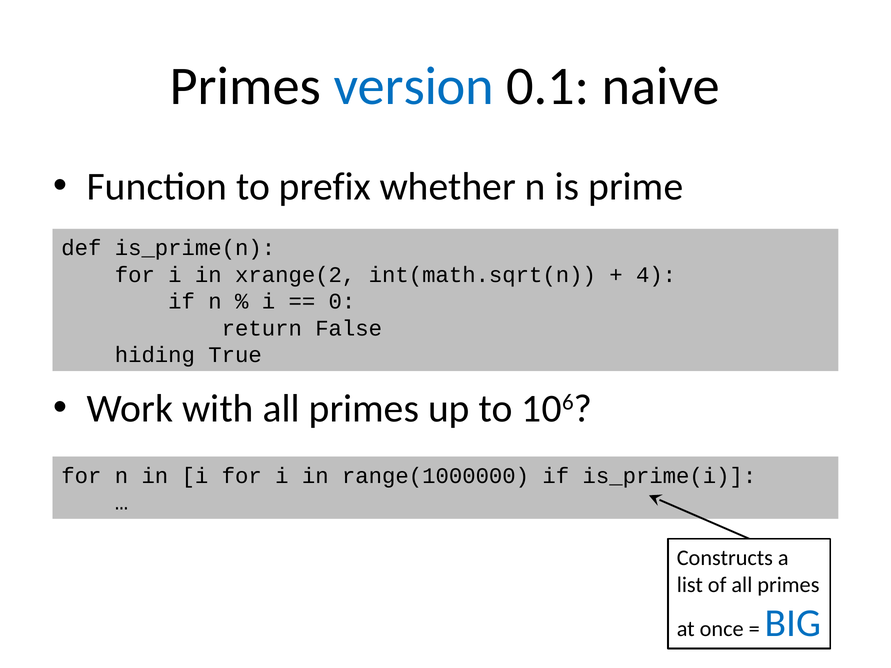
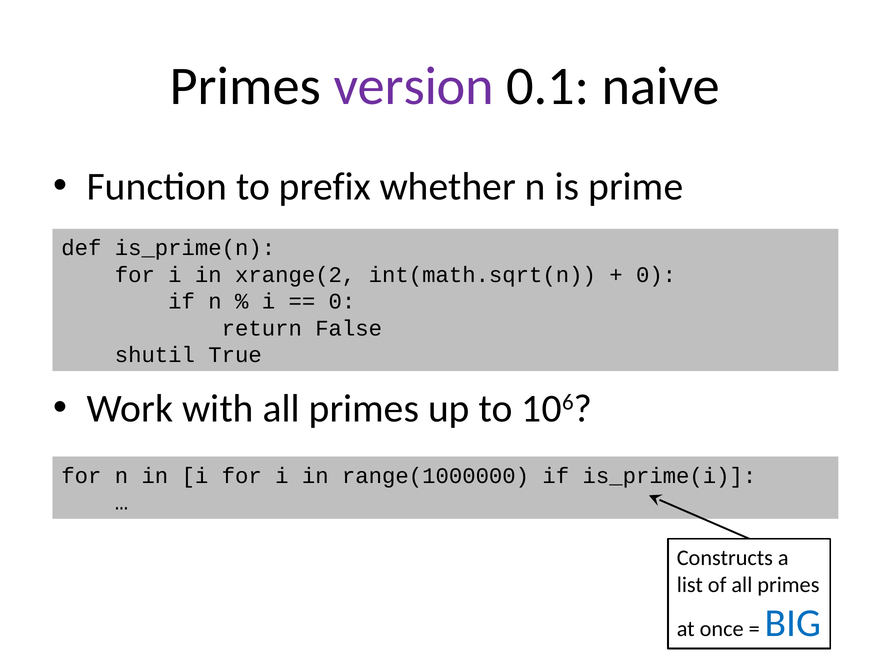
version colour: blue -> purple
4 at (656, 275): 4 -> 0
hiding: hiding -> shutil
